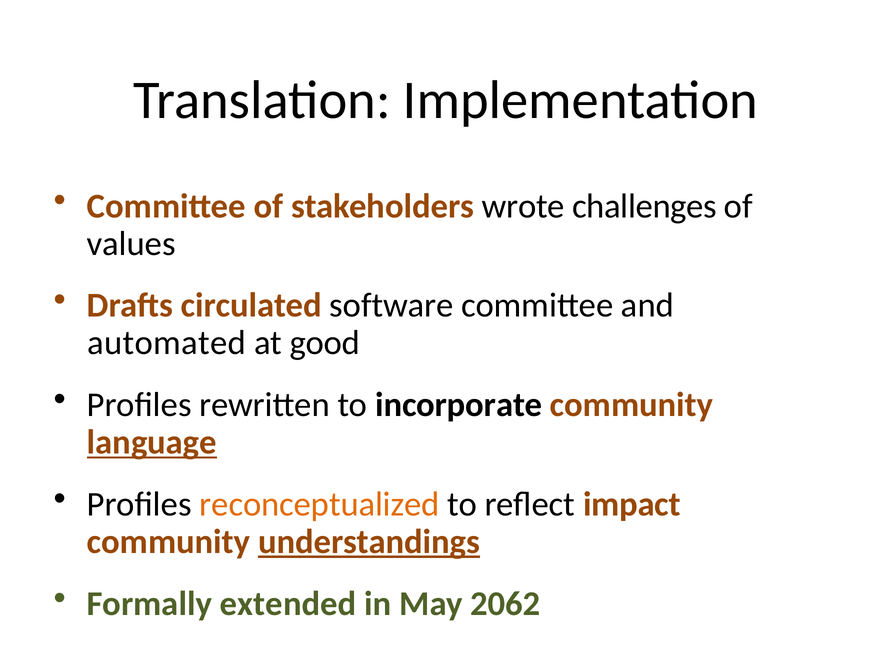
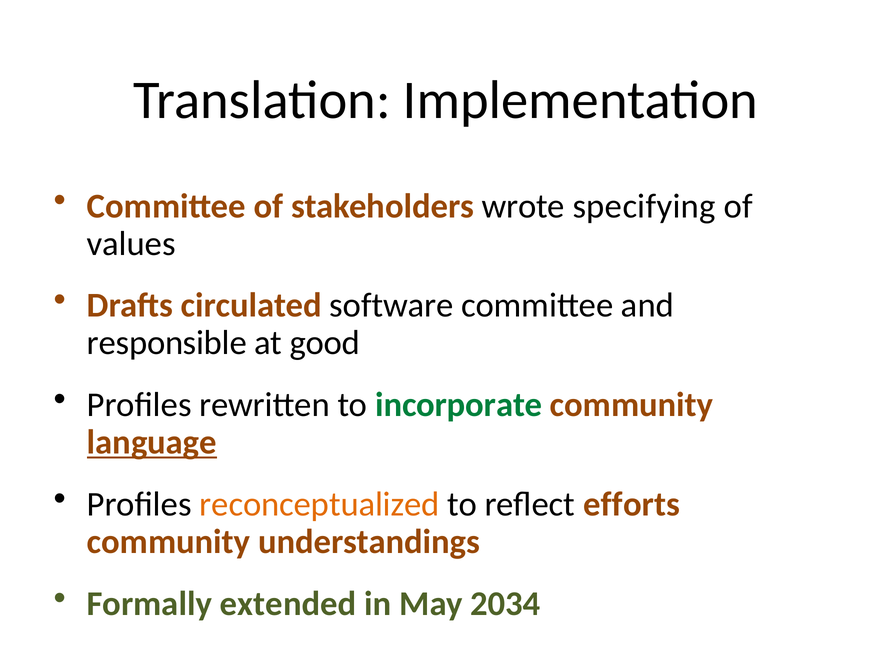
challenges: challenges -> specifying
automated: automated -> responsible
incorporate colour: black -> green
impact: impact -> efforts
understandings underline: present -> none
2062: 2062 -> 2034
